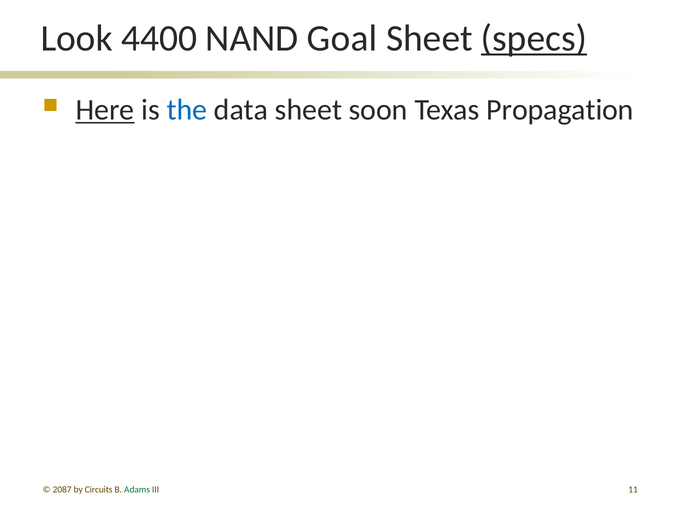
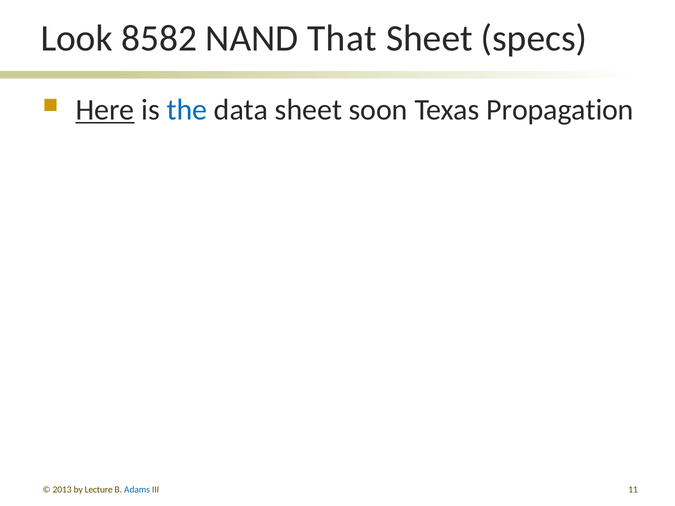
4400: 4400 -> 8582
Goal: Goal -> That
specs underline: present -> none
2087: 2087 -> 2013
Circuits: Circuits -> Lecture
Adams colour: green -> blue
